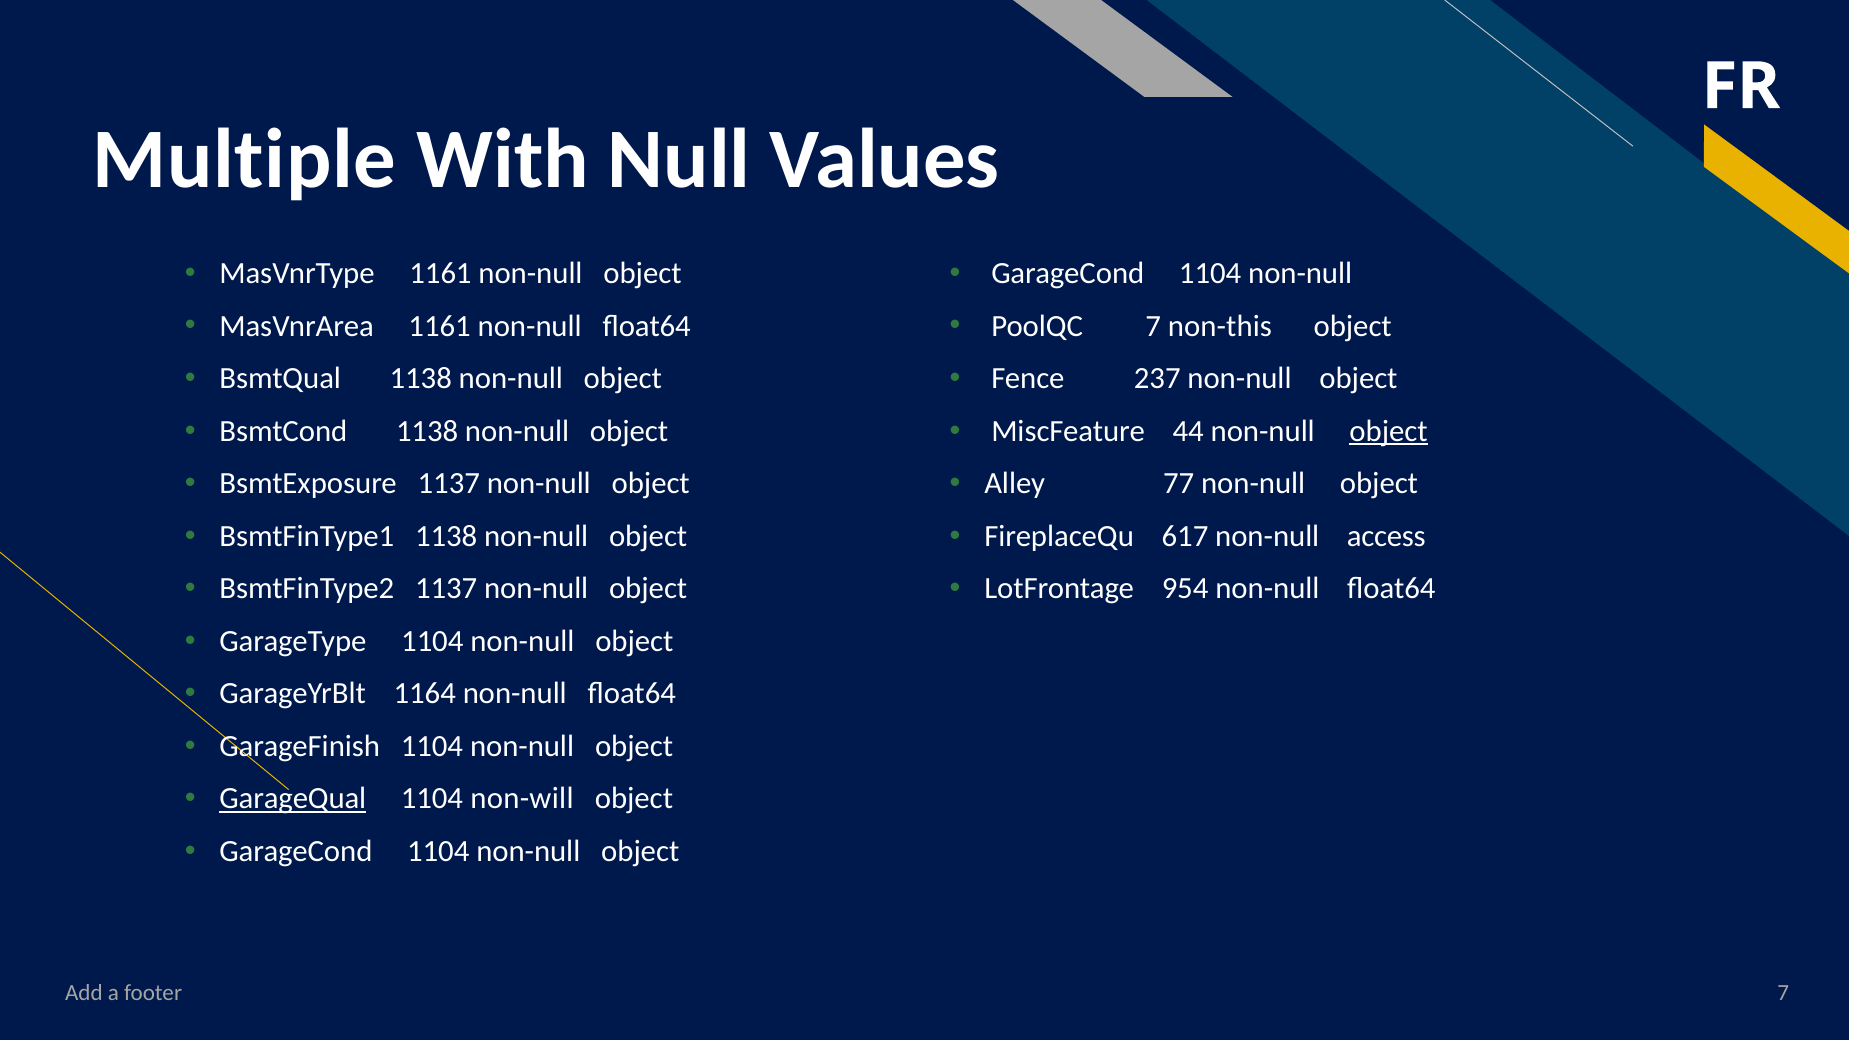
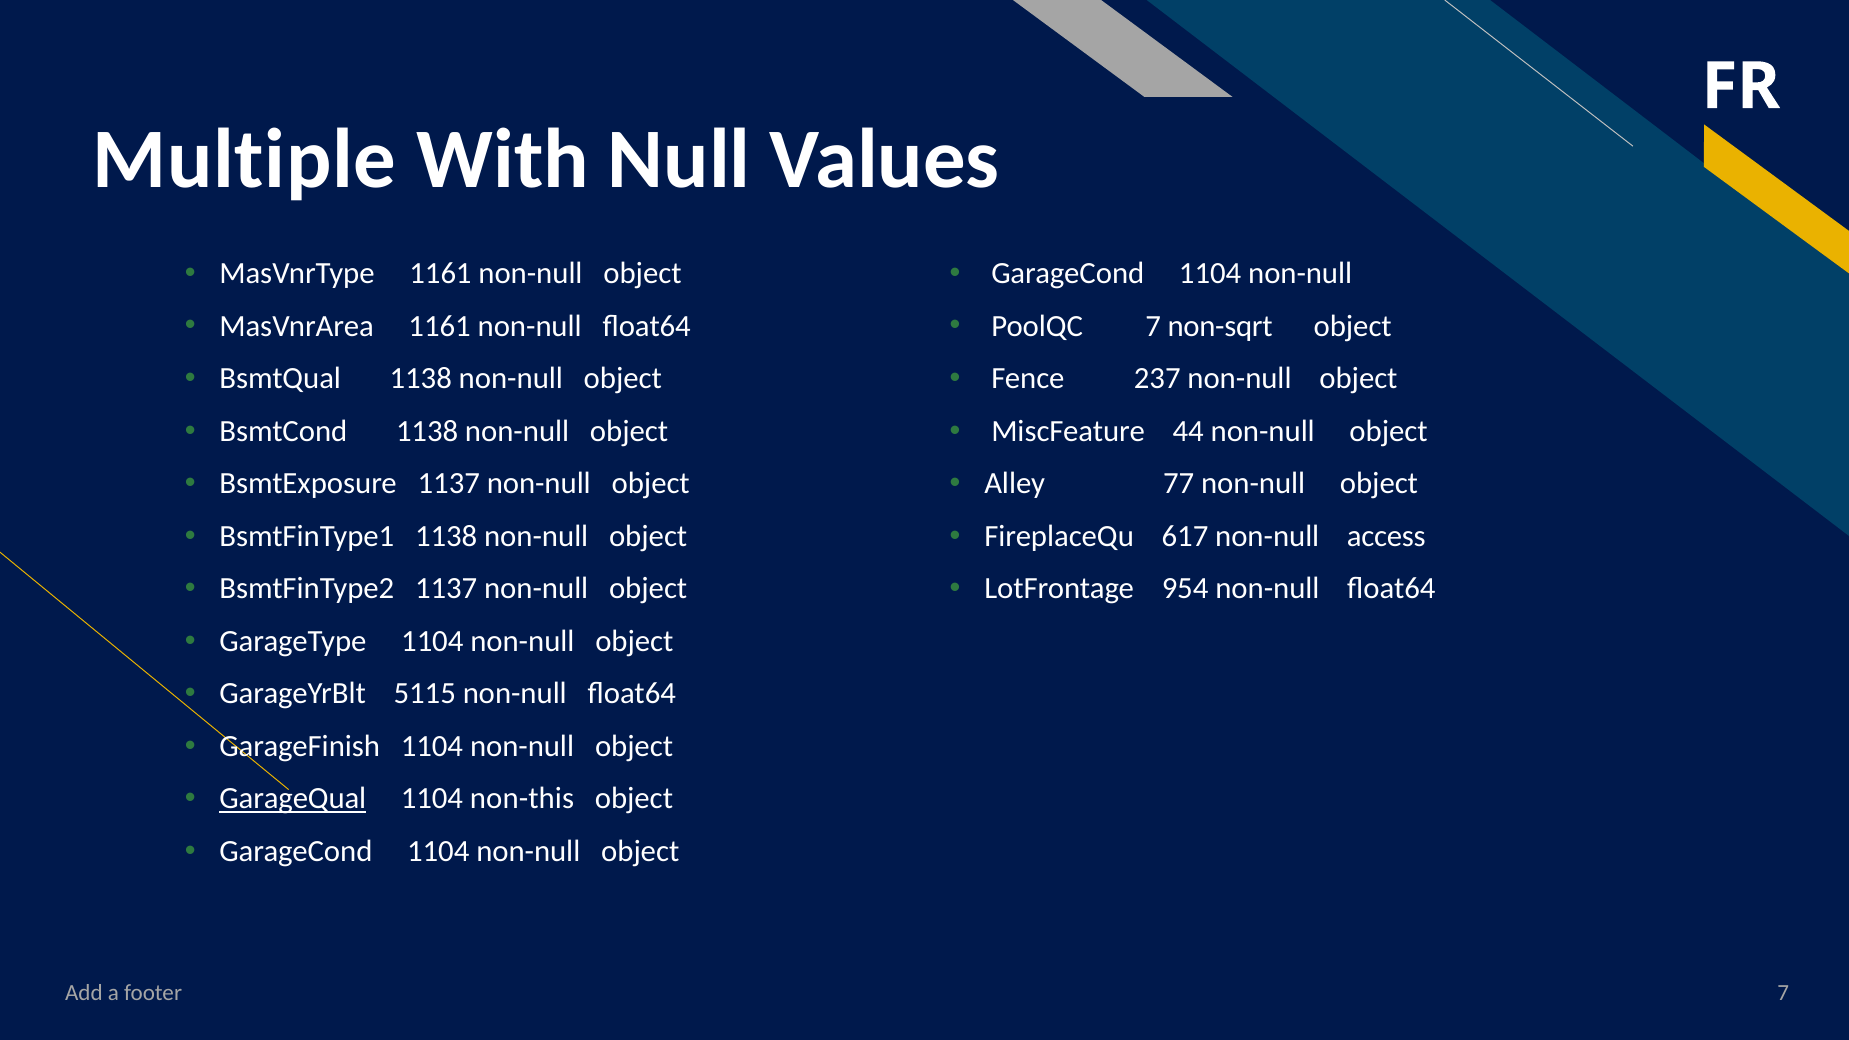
non-this: non-this -> non-sqrt
object at (1389, 431) underline: present -> none
1164: 1164 -> 5115
non-will: non-will -> non-this
